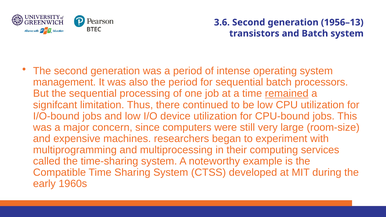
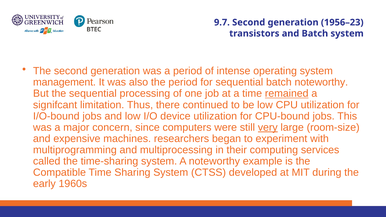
3.6: 3.6 -> 9.7
1956–13: 1956–13 -> 1956–23
batch processors: processors -> noteworthy
very underline: none -> present
